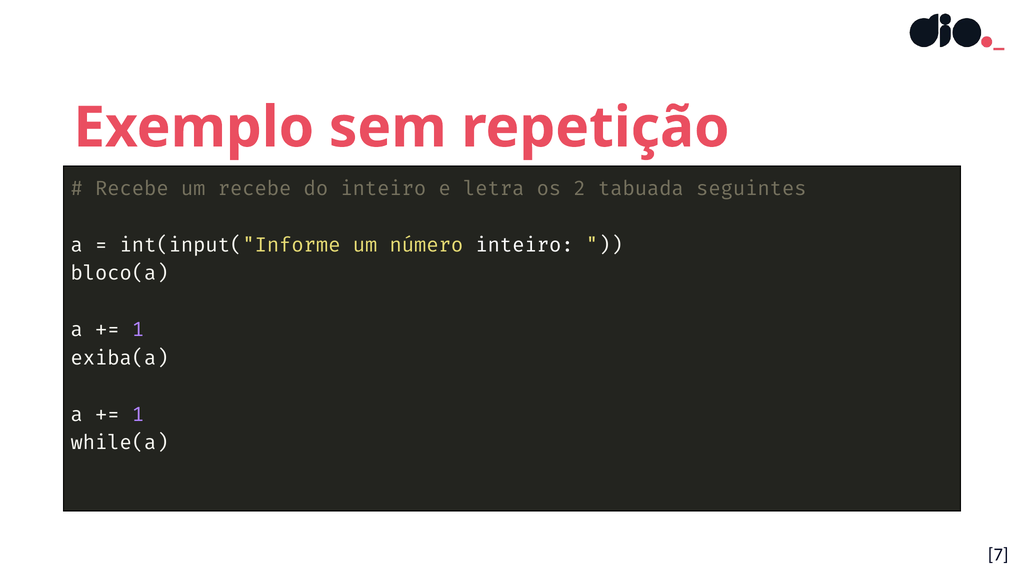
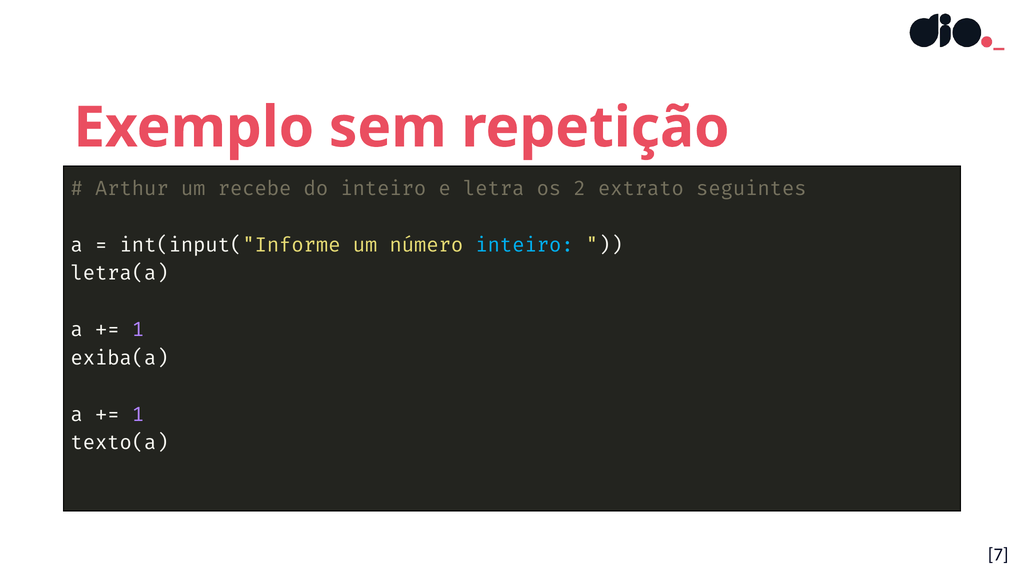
Recebe at (132, 188): Recebe -> Arthur
tabuada: tabuada -> extrato
inteiro at (525, 245) colour: white -> light blue
bloco(a: bloco(a -> letra(a
while(a: while(a -> texto(a
